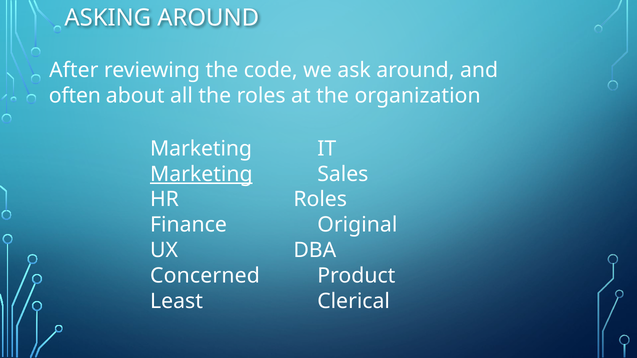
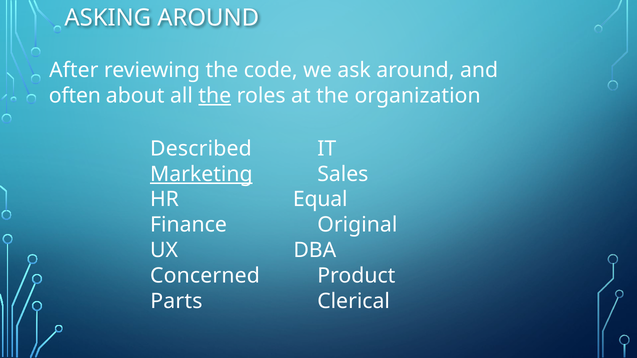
the at (215, 96) underline: none -> present
Marketing at (201, 149): Marketing -> Described
HR Roles: Roles -> Equal
Least: Least -> Parts
